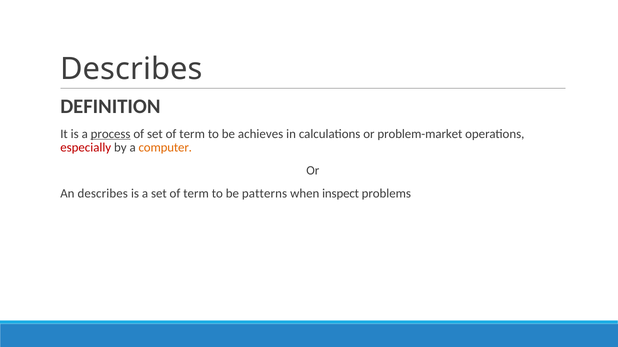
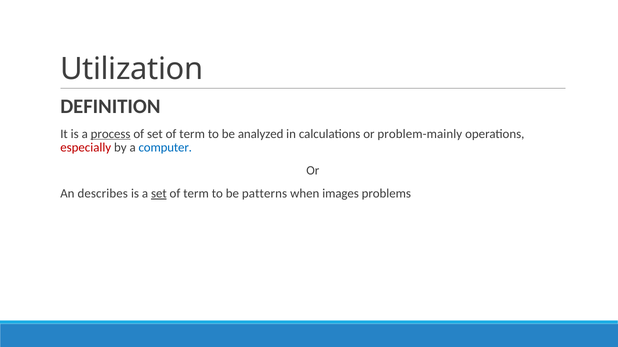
Describes at (131, 69): Describes -> Utilization
achieves: achieves -> analyzed
problem-market: problem-market -> problem-mainly
computer colour: orange -> blue
set at (159, 194) underline: none -> present
inspect: inspect -> images
